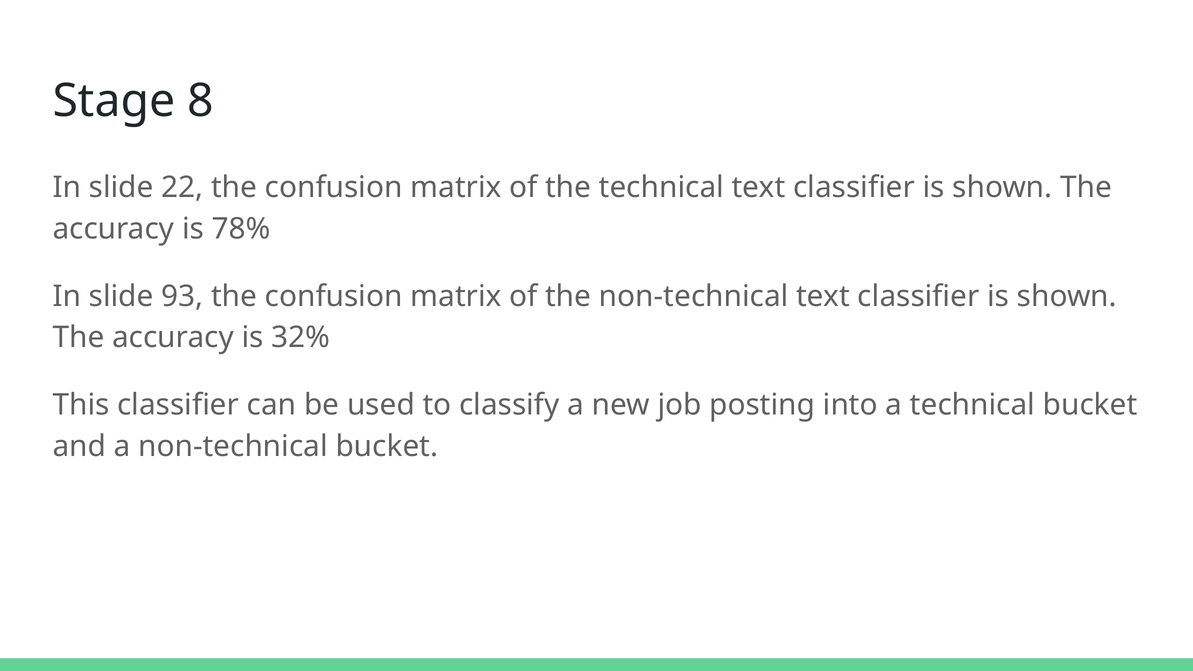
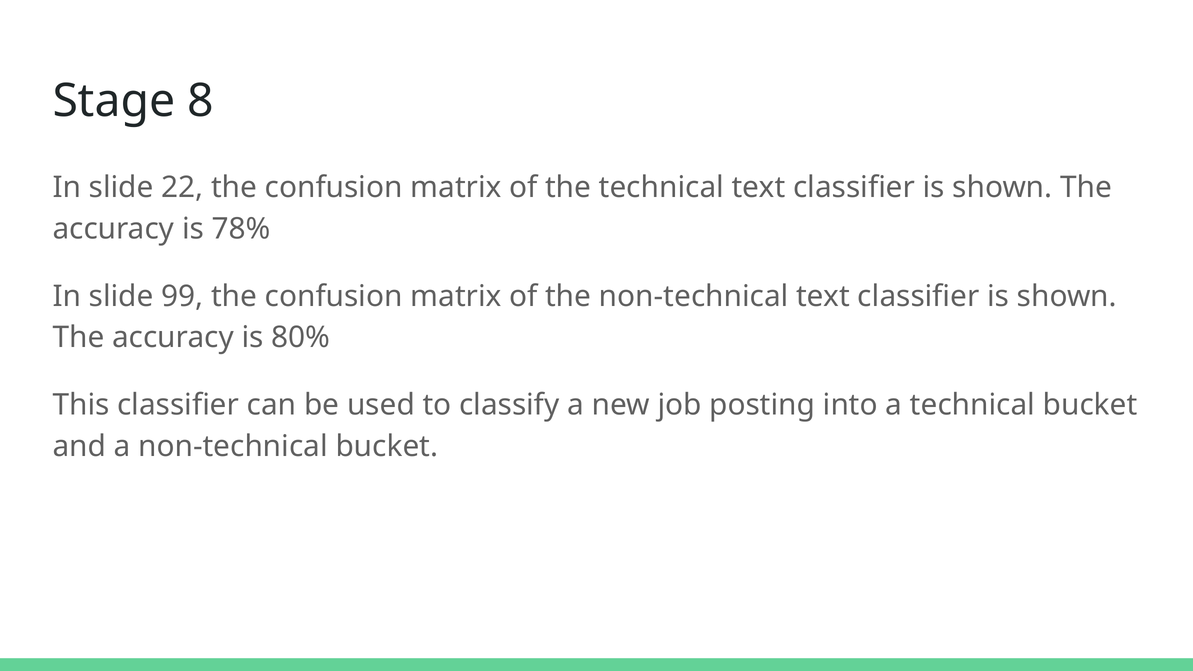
93: 93 -> 99
32%: 32% -> 80%
